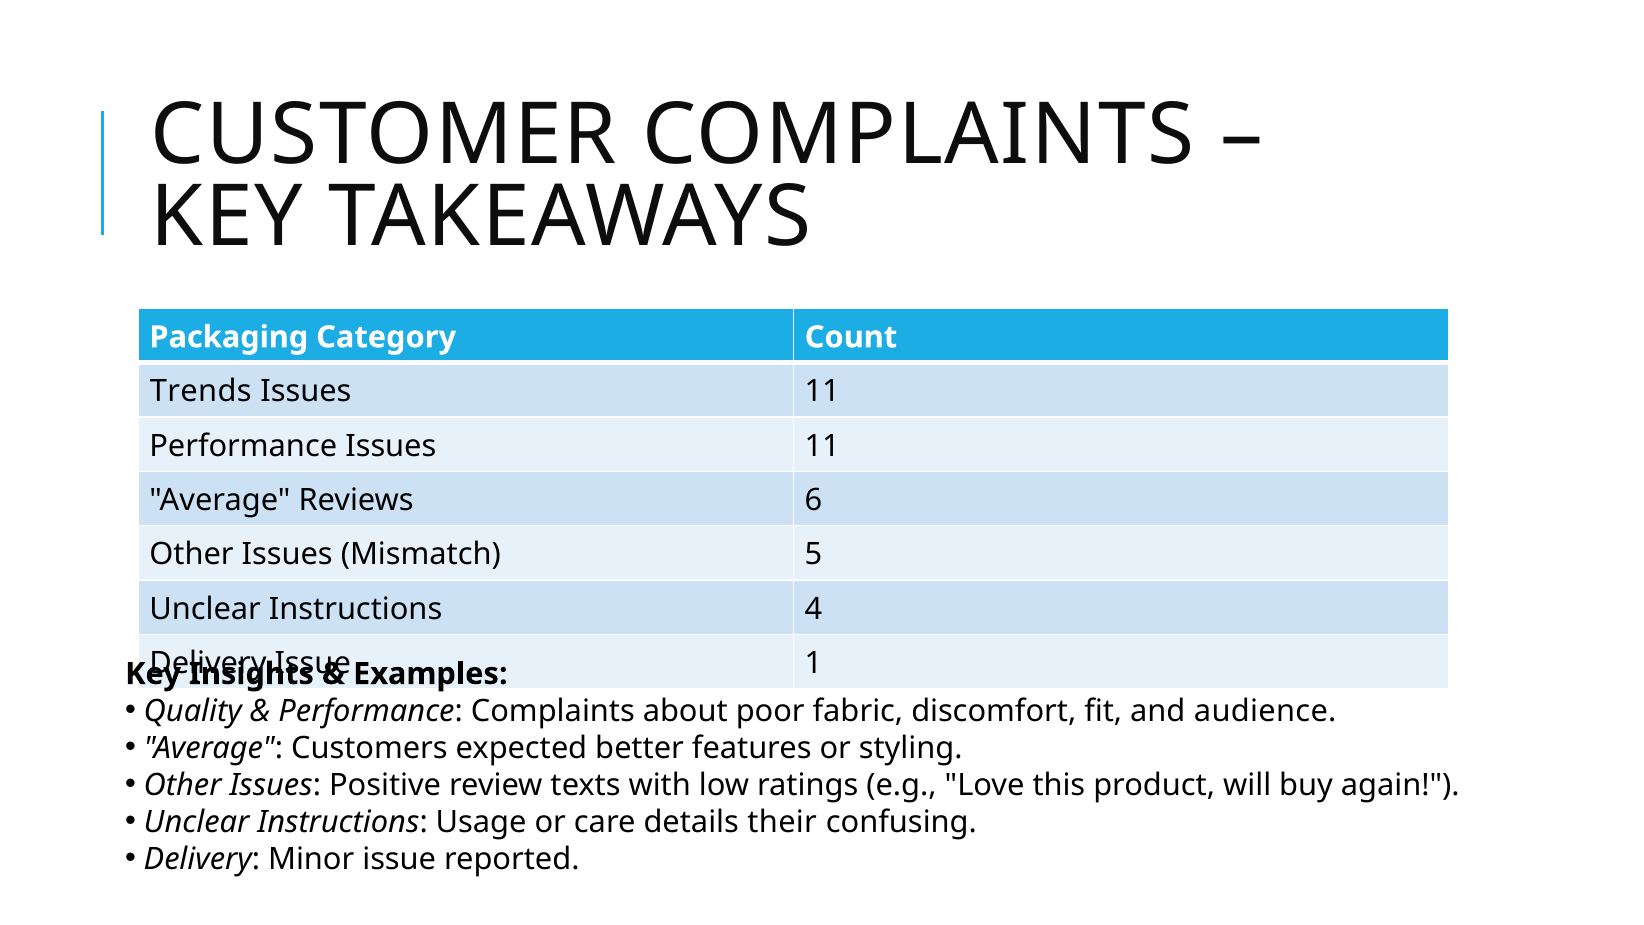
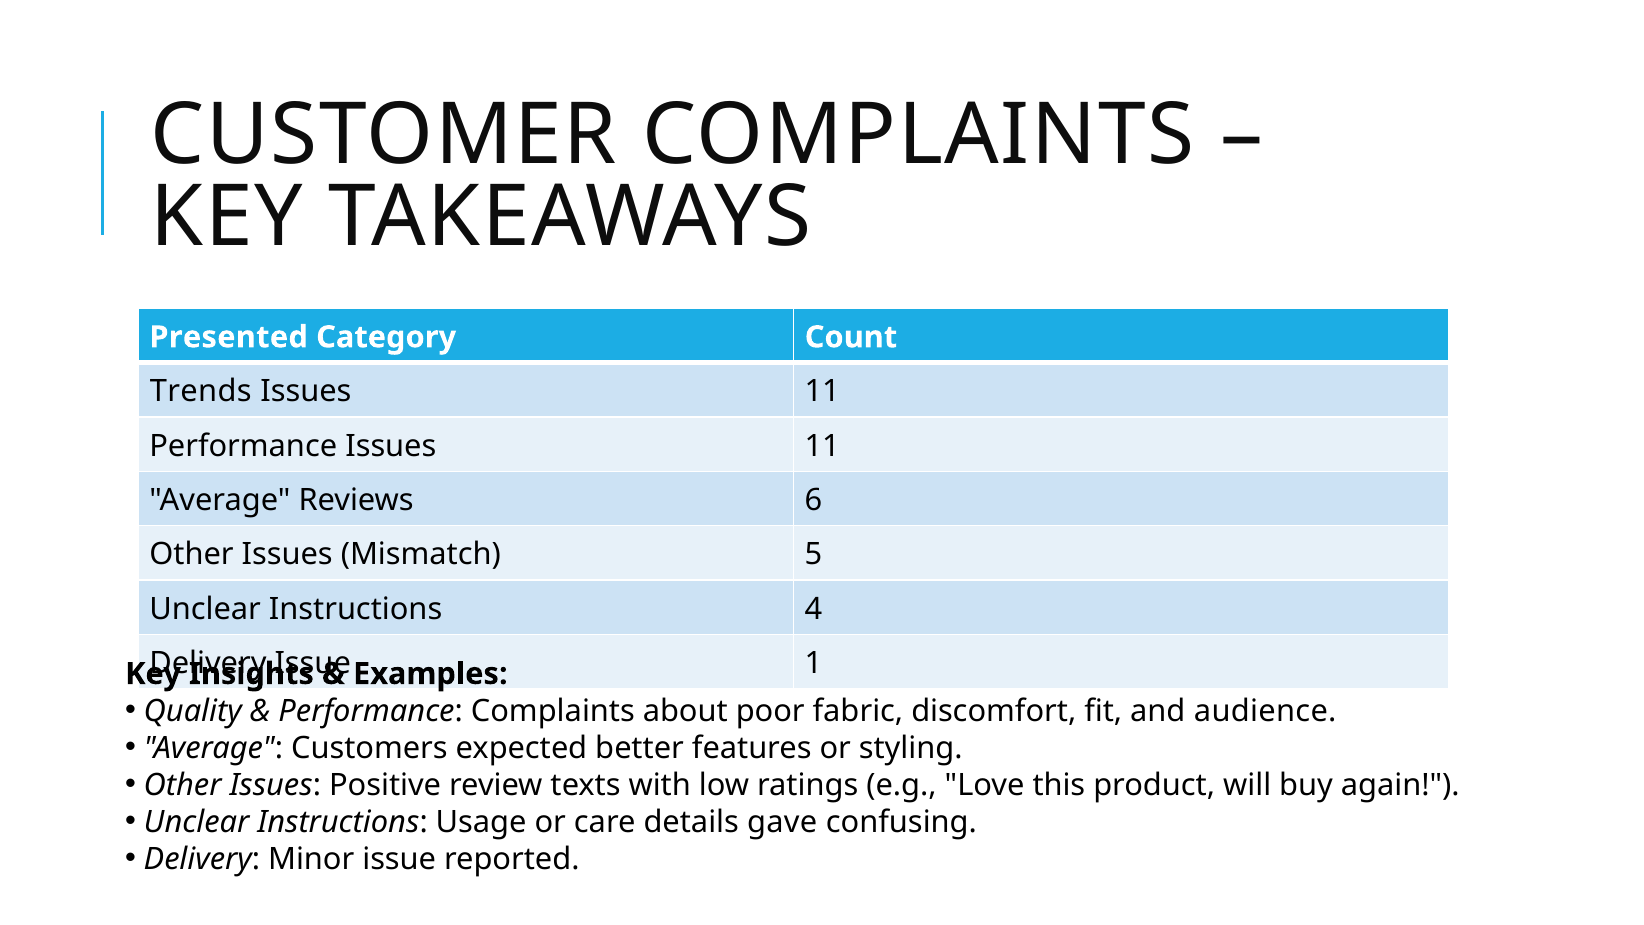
Packaging: Packaging -> Presented
their: their -> gave
